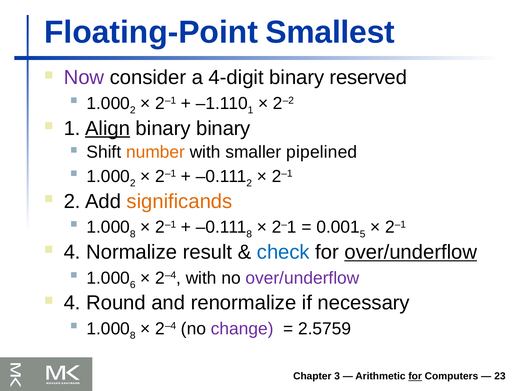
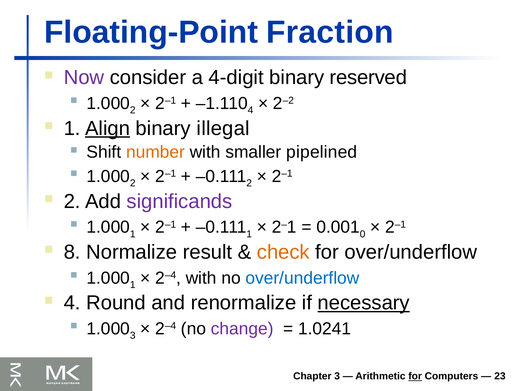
Smallest: Smallest -> Fraction
1 at (251, 110): 1 -> 4
binary binary: binary -> illegal
significands colour: orange -> purple
8 at (133, 234): 8 -> 1
8 at (249, 234): 8 -> 1
5: 5 -> 0
4 at (72, 252): 4 -> 8
check colour: blue -> orange
over/underflow at (411, 252) underline: present -> none
6 at (133, 285): 6 -> 1
over/underflow at (302, 278) colour: purple -> blue
necessary underline: none -> present
8 at (133, 335): 8 -> 3
2.5759: 2.5759 -> 1.0241
